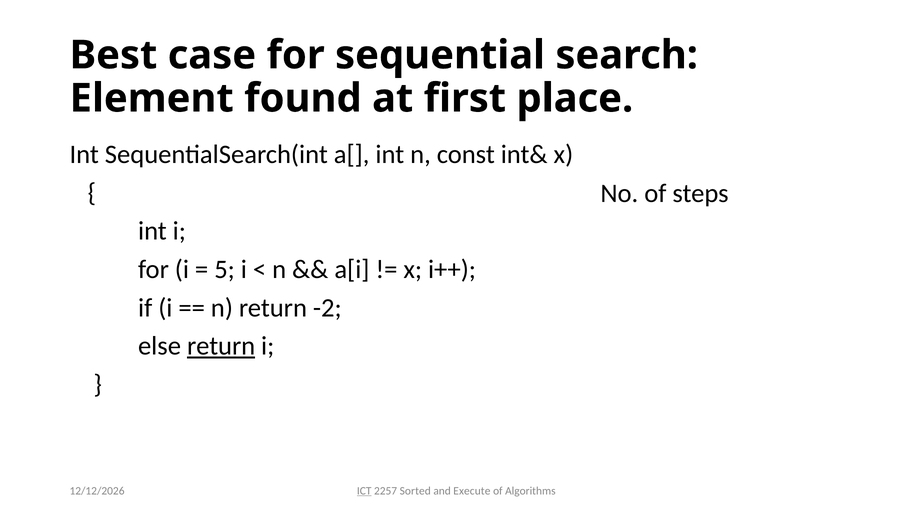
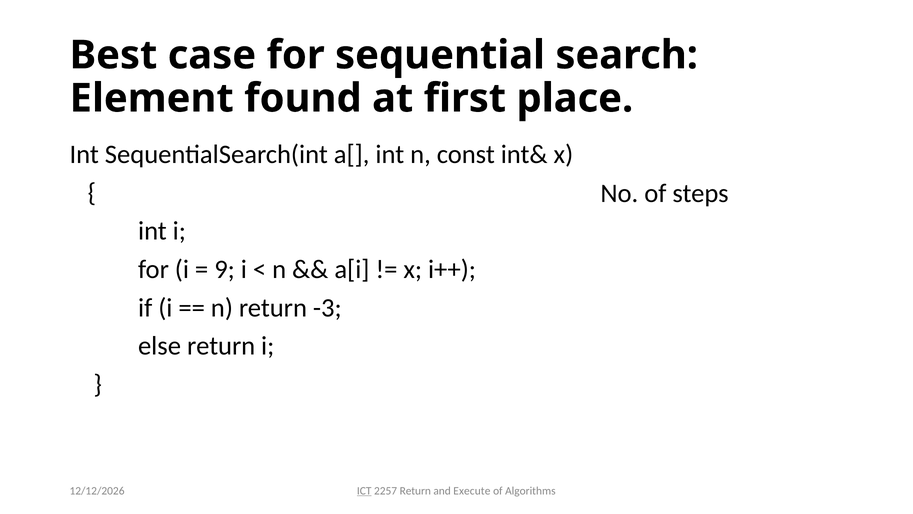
5: 5 -> 9
-2: -2 -> -3
return at (221, 346) underline: present -> none
2257 Sorted: Sorted -> Return
